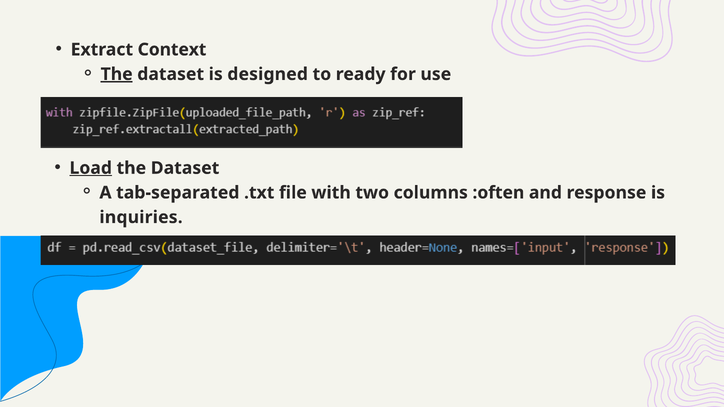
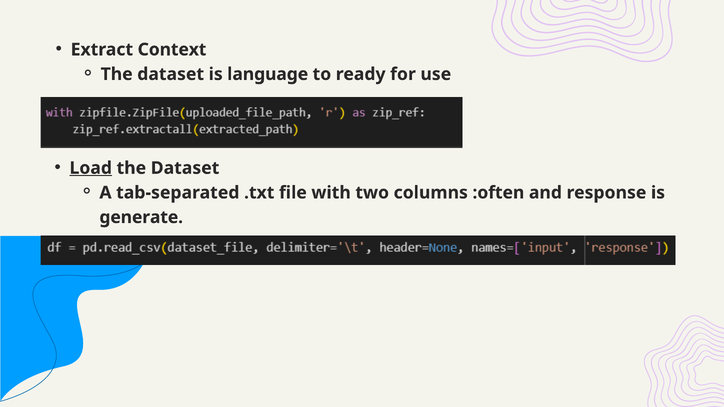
The at (117, 74) underline: present -> none
designed: designed -> language
inquiries: inquiries -> generate
